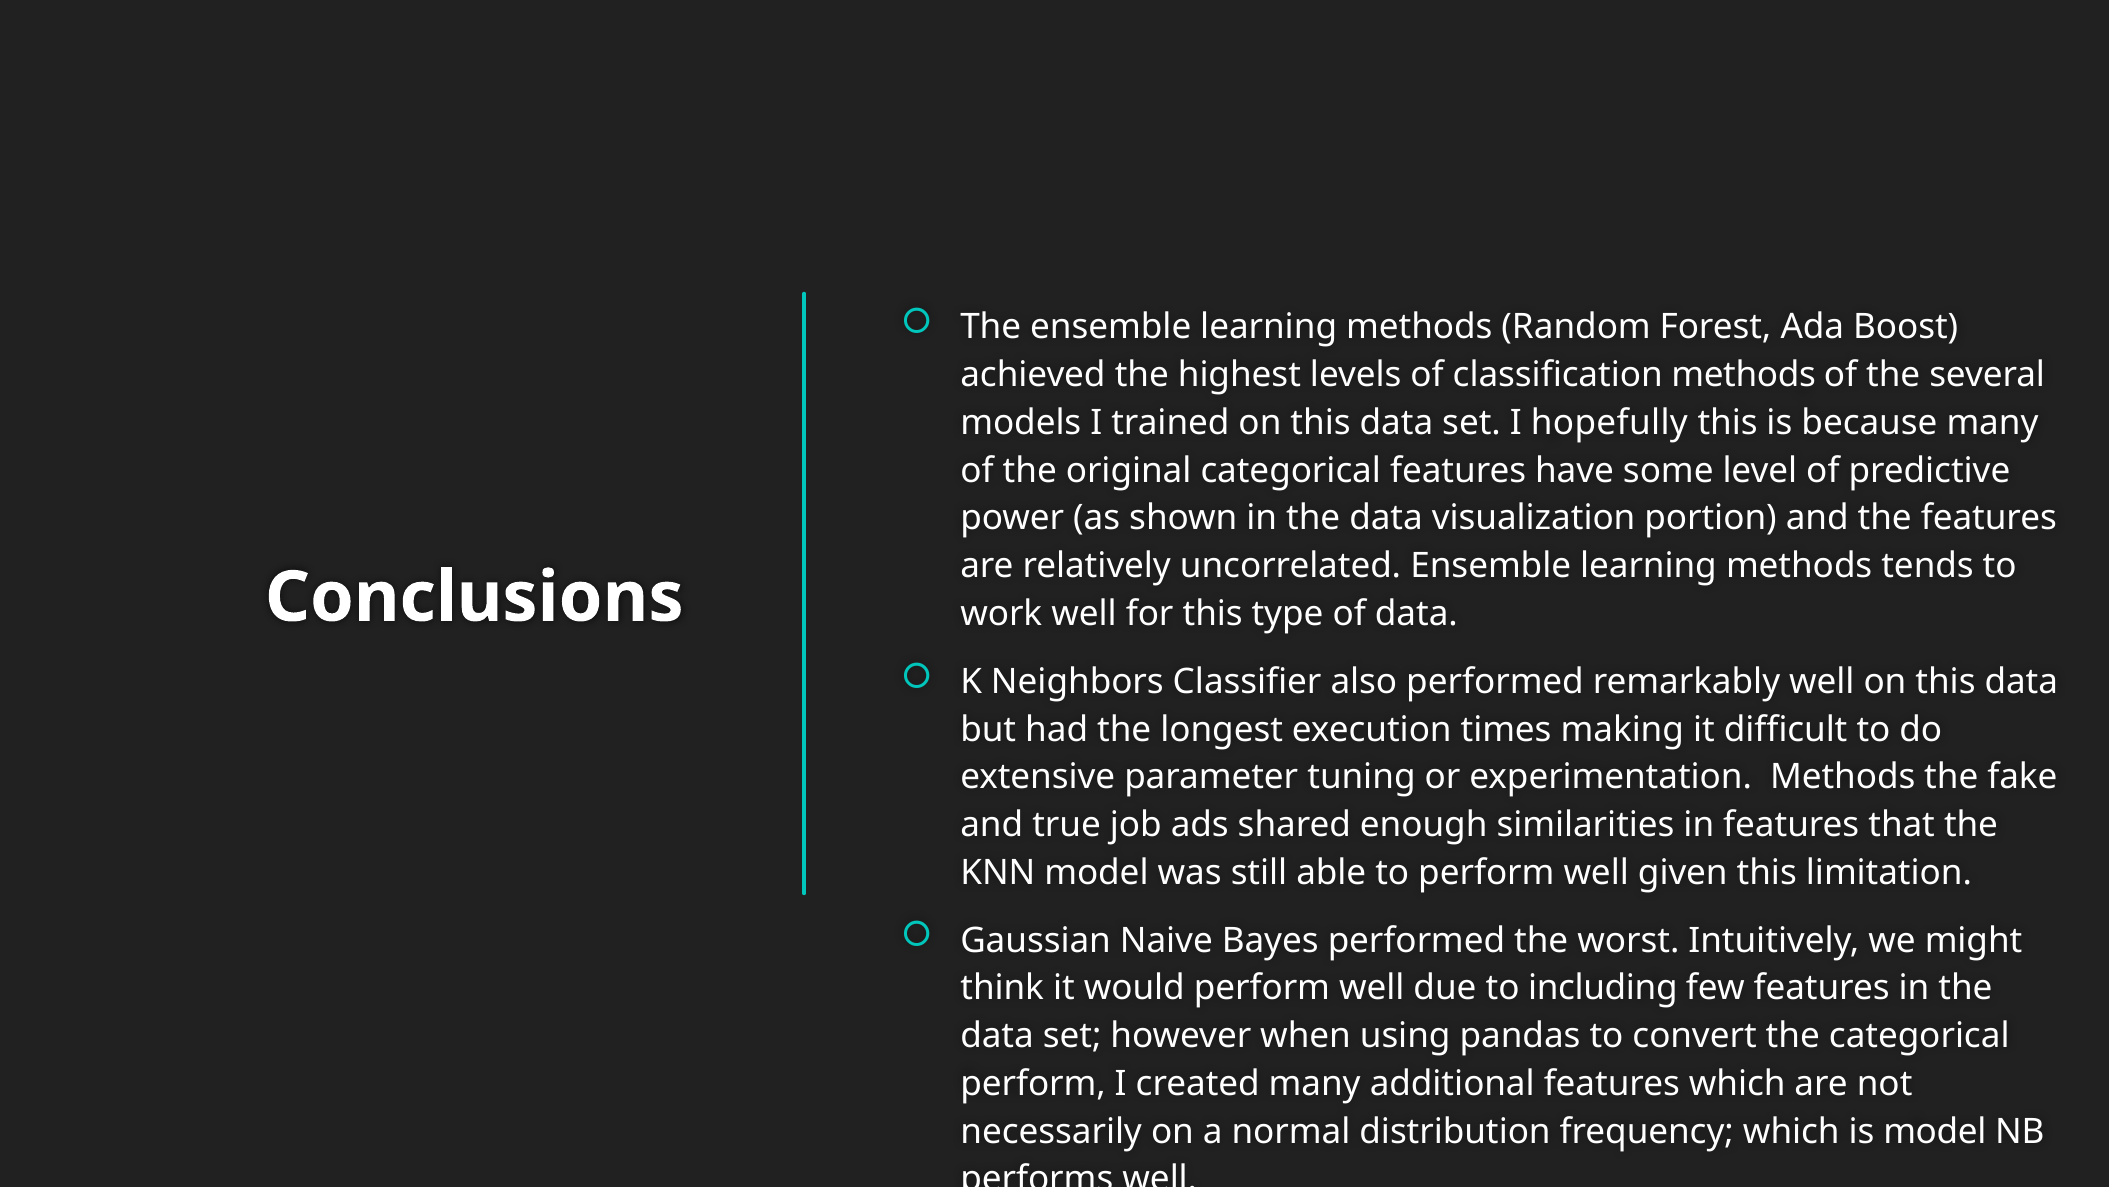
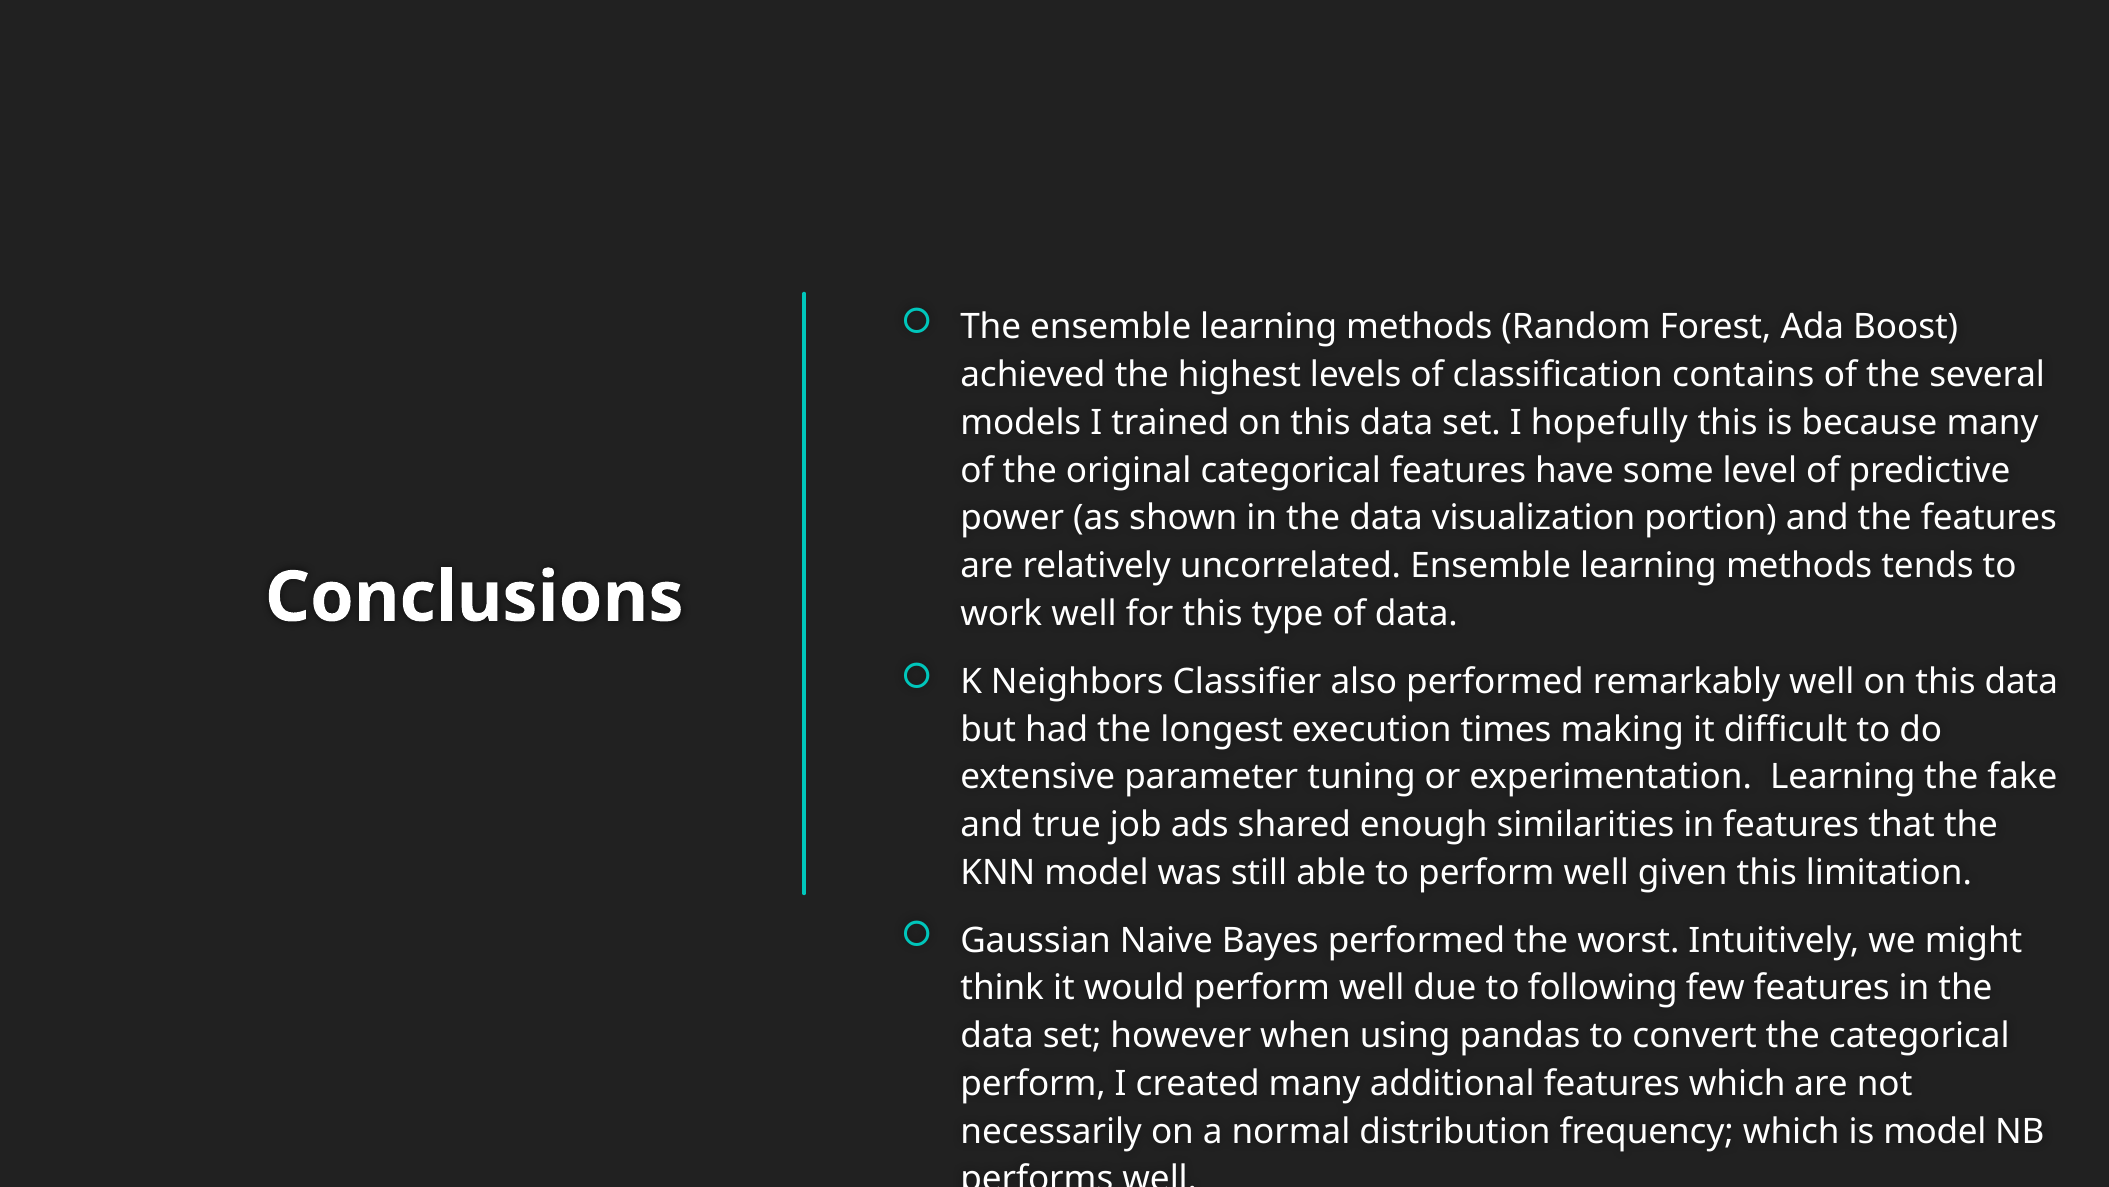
classification methods: methods -> contains
experimentation Methods: Methods -> Learning
including: including -> following
